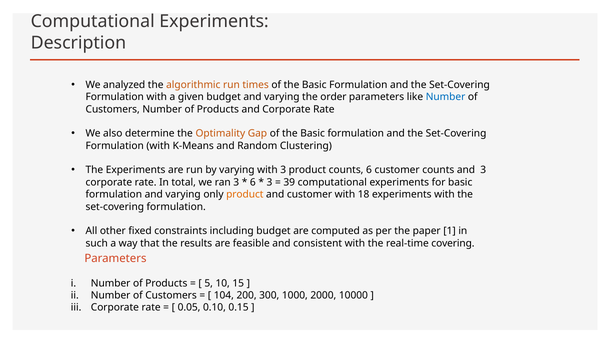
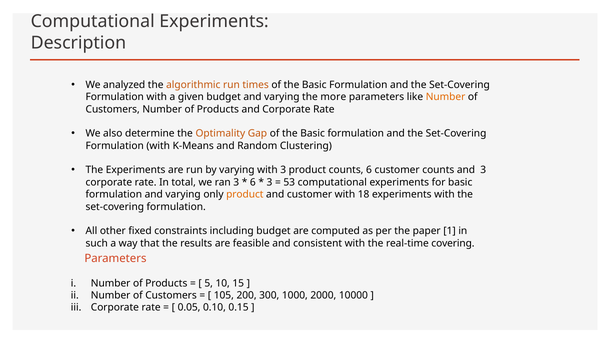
order: order -> more
Number at (446, 97) colour: blue -> orange
39: 39 -> 53
104: 104 -> 105
